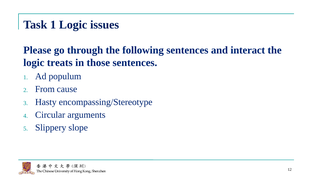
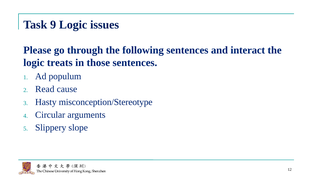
Task 1: 1 -> 9
From: From -> Read
encompassing/Stereotype: encompassing/Stereotype -> misconception/Stereotype
